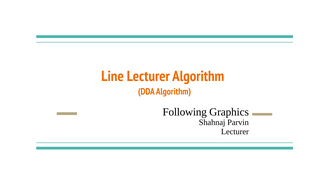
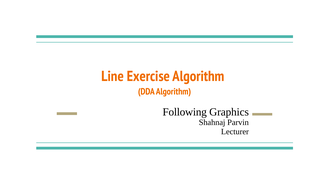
Line Lecturer: Lecturer -> Exercise
